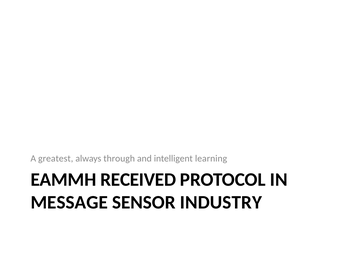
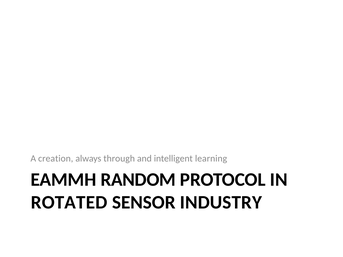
greatest: greatest -> creation
RECEIVED: RECEIVED -> RANDOM
MESSAGE: MESSAGE -> ROTATED
